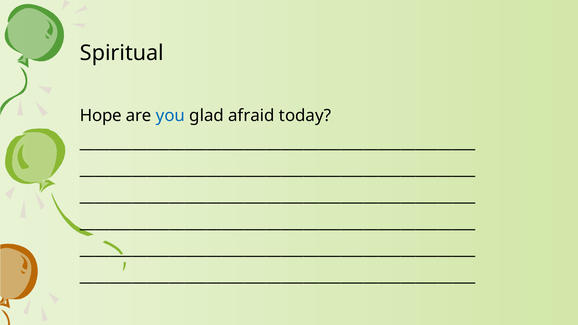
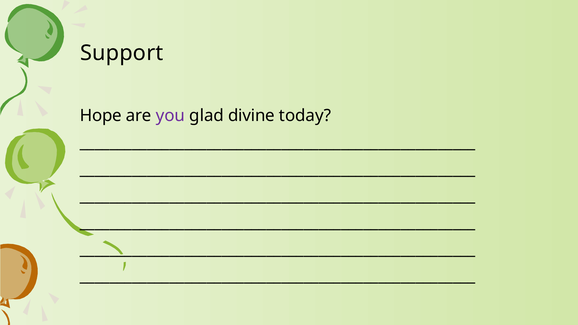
Spiritual: Spiritual -> Support
you colour: blue -> purple
afraid: afraid -> divine
